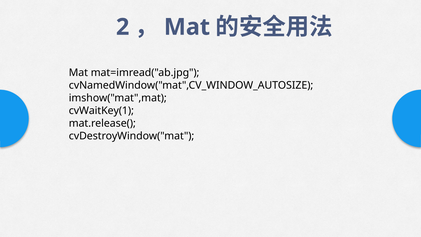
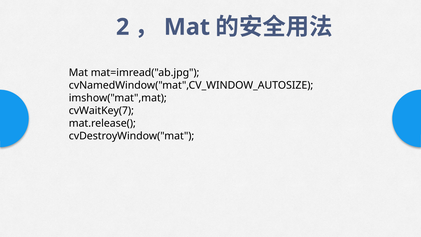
cvWaitKey(1: cvWaitKey(1 -> cvWaitKey(7
